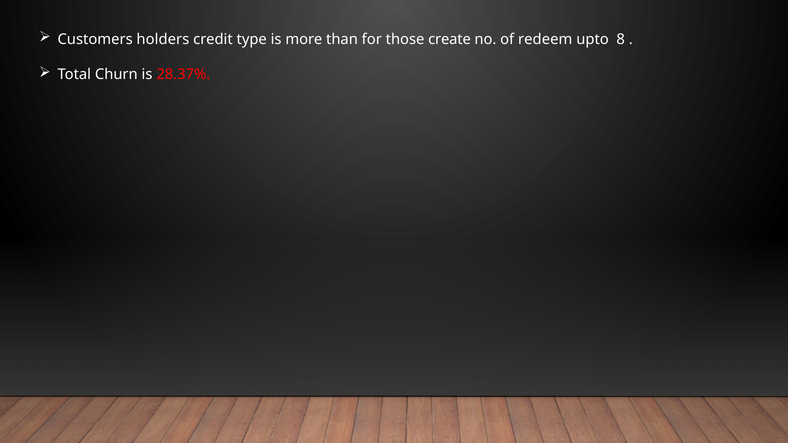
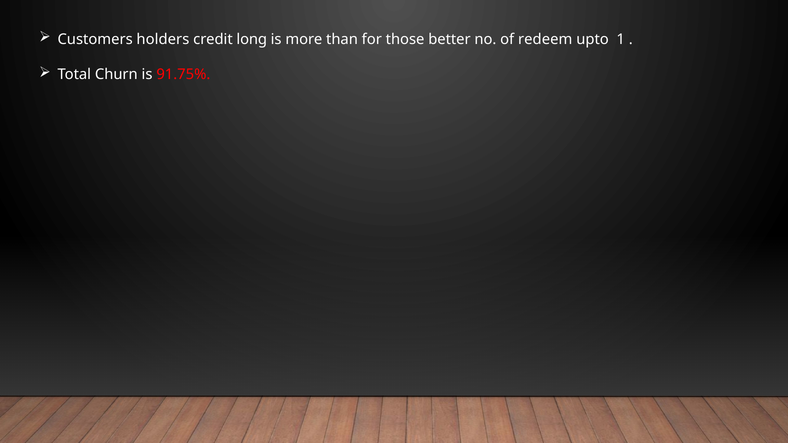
type: type -> long
create: create -> better
8: 8 -> 1
28.37%: 28.37% -> 91.75%
